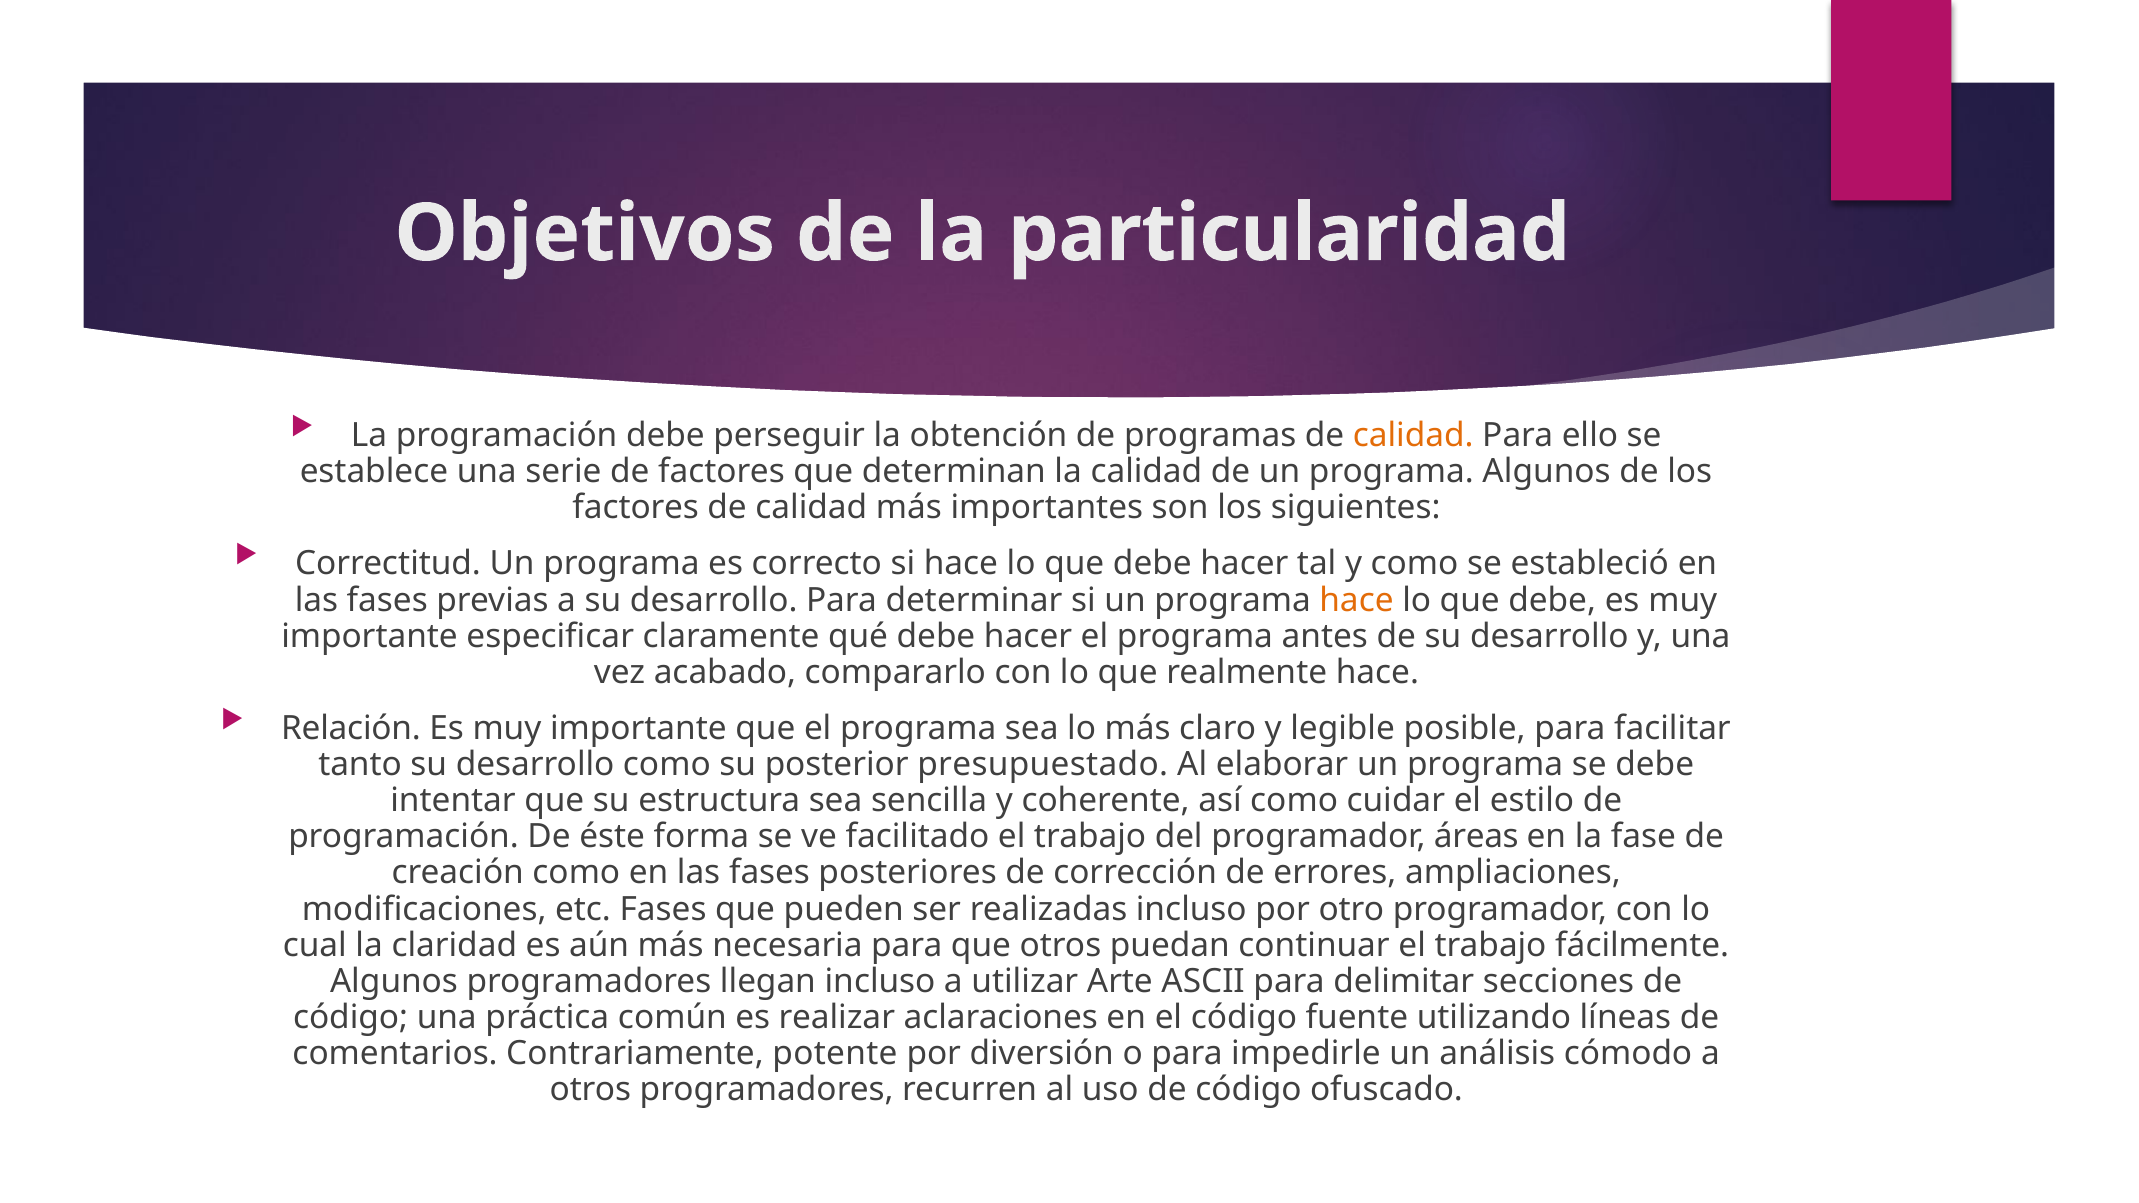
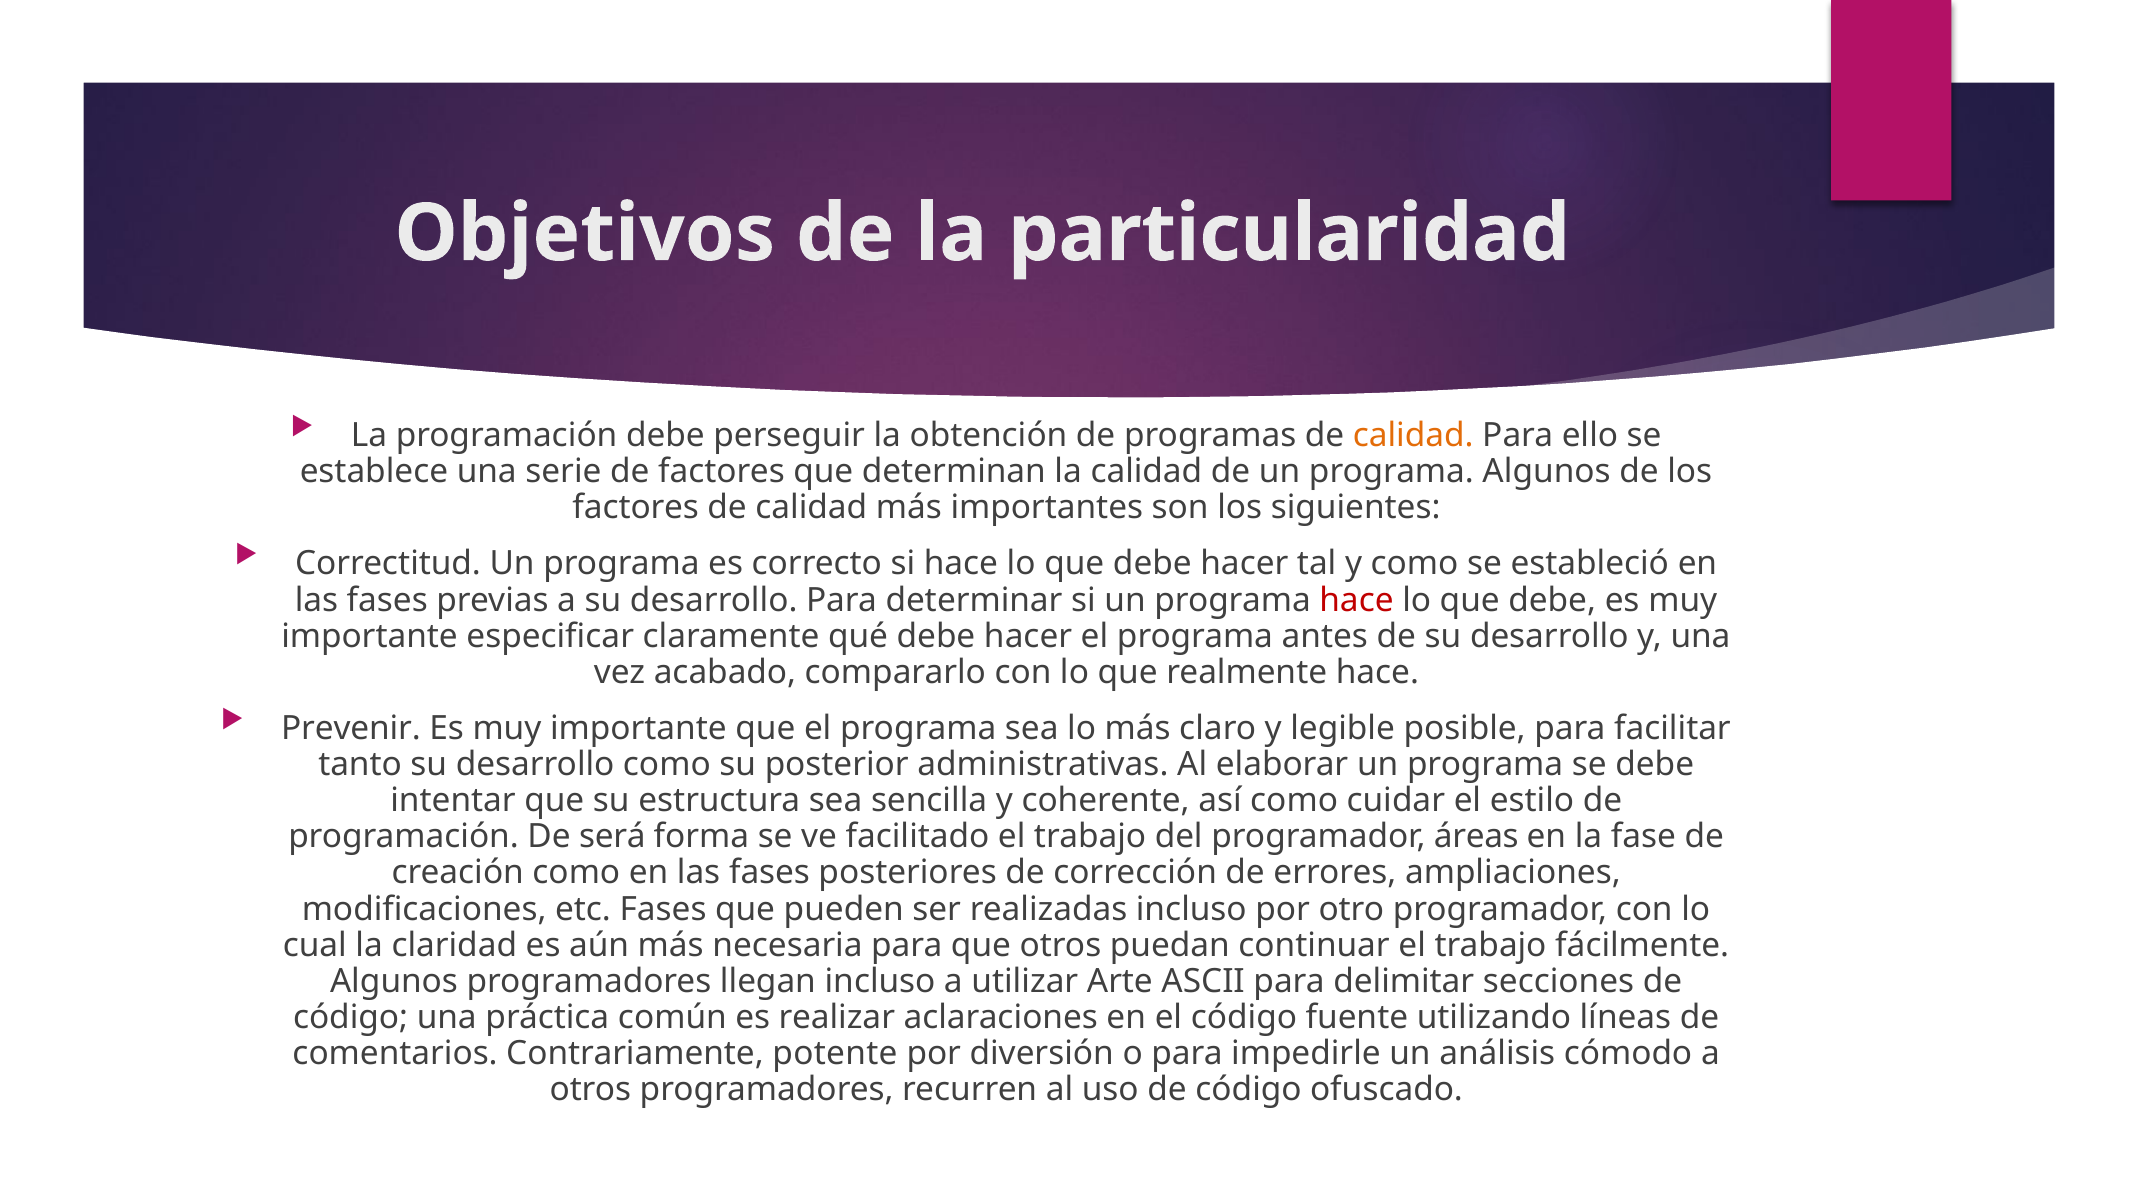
hace at (1356, 600) colour: orange -> red
Relación: Relación -> Prevenir
presupuestado: presupuestado -> administrativas
éste: éste -> será
